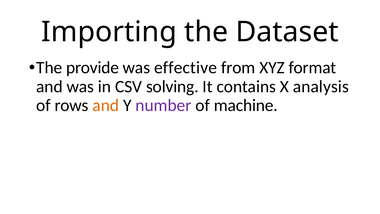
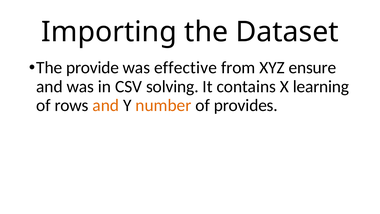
format: format -> ensure
analysis: analysis -> learning
number colour: purple -> orange
machine: machine -> provides
